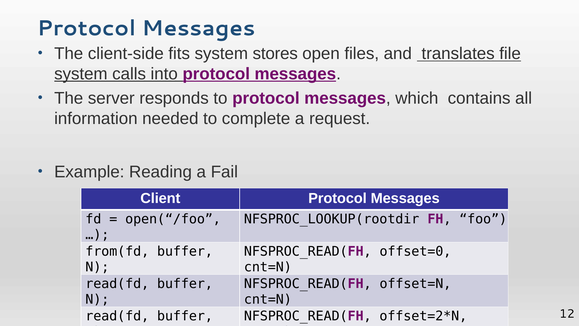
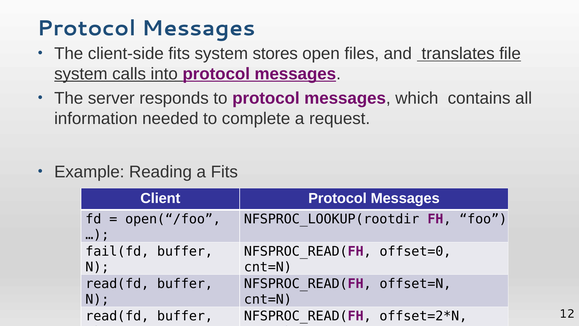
a Fail: Fail -> Fits
from(fd: from(fd -> fail(fd
